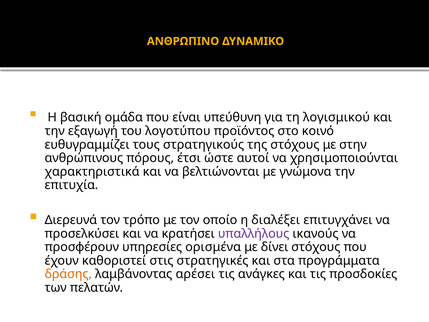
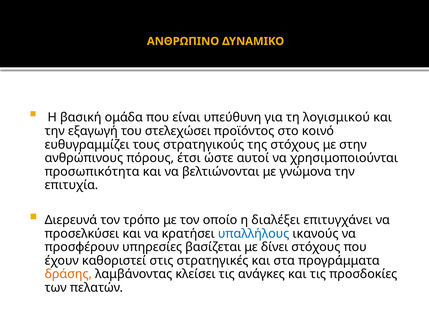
λογοτύπου: λογοτύπου -> στελεχώσει
χαρακτηριστικά: χαρακτηριστικά -> προσωπικότητα
υπαλλήλους colour: purple -> blue
ορισμένα: ορισμένα -> βασίζεται
αρέσει: αρέσει -> κλείσει
